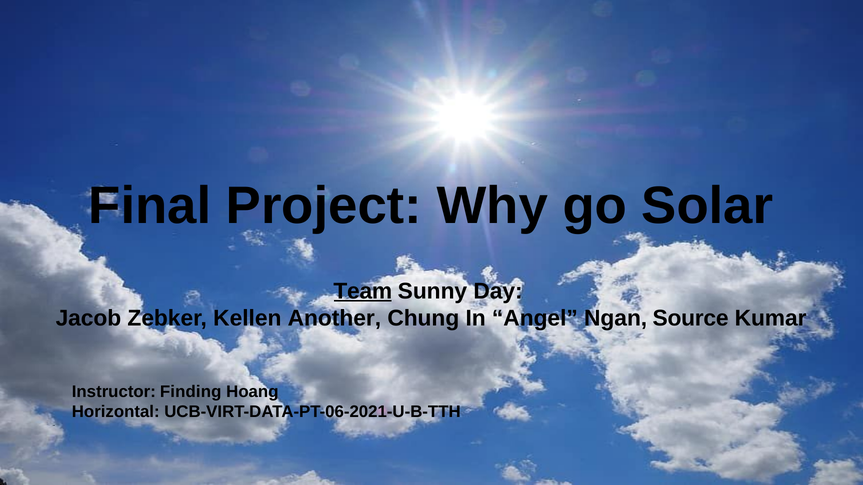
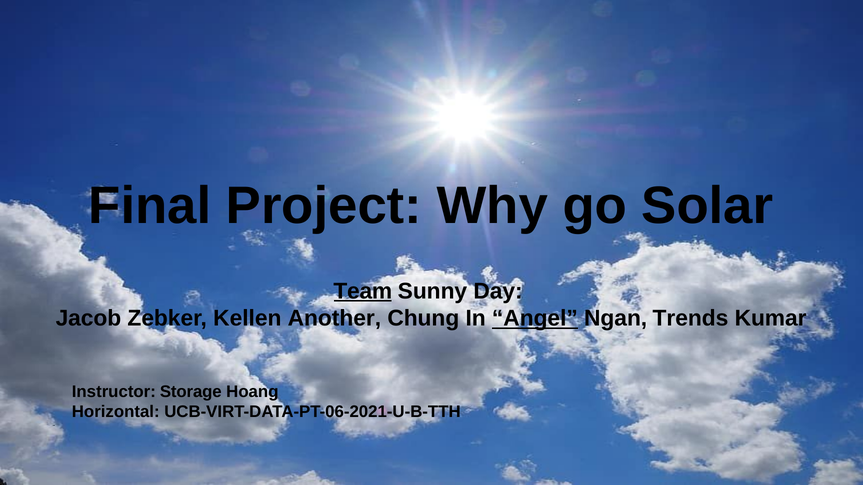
Angel underline: none -> present
Source: Source -> Trends
Finding: Finding -> Storage
